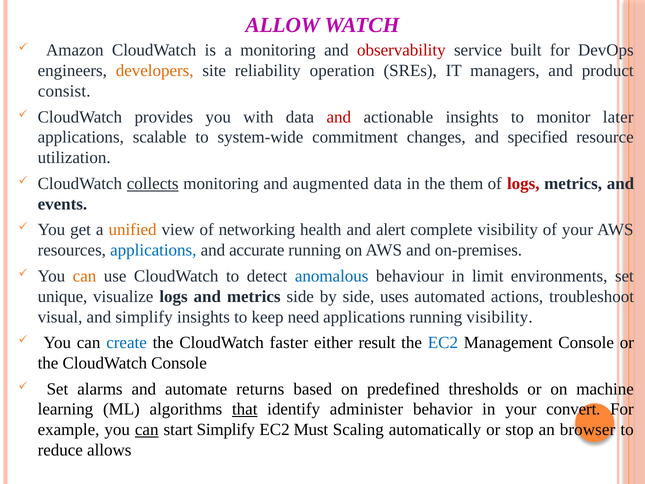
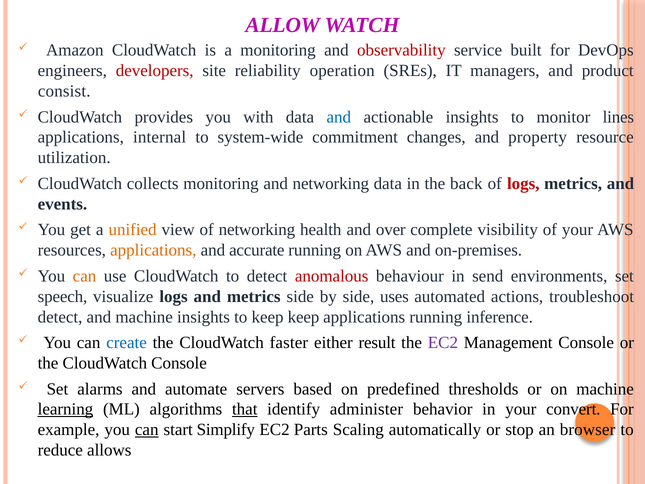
developers colour: orange -> red
and at (339, 117) colour: red -> blue
later: later -> lines
scalable: scalable -> internal
specified: specified -> property
collects underline: present -> none
and augmented: augmented -> networking
them: them -> back
alert: alert -> over
applications at (153, 250) colour: blue -> orange
anomalous colour: blue -> red
limit: limit -> send
unique: unique -> speech
visual at (60, 317): visual -> detect
and simplify: simplify -> machine
keep need: need -> keep
running visibility: visibility -> inference
EC2 at (443, 343) colour: blue -> purple
returns: returns -> servers
learning underline: none -> present
Must: Must -> Parts
